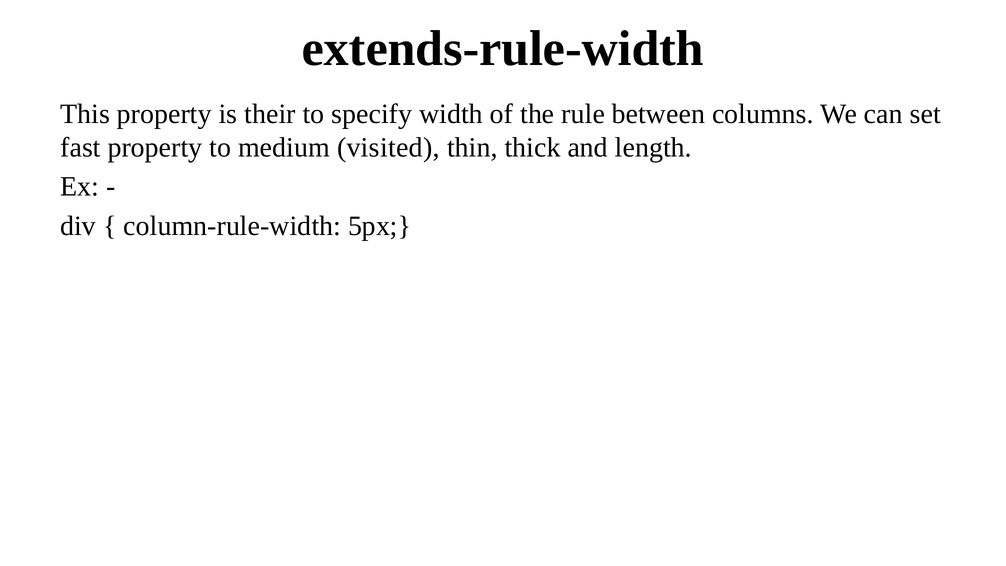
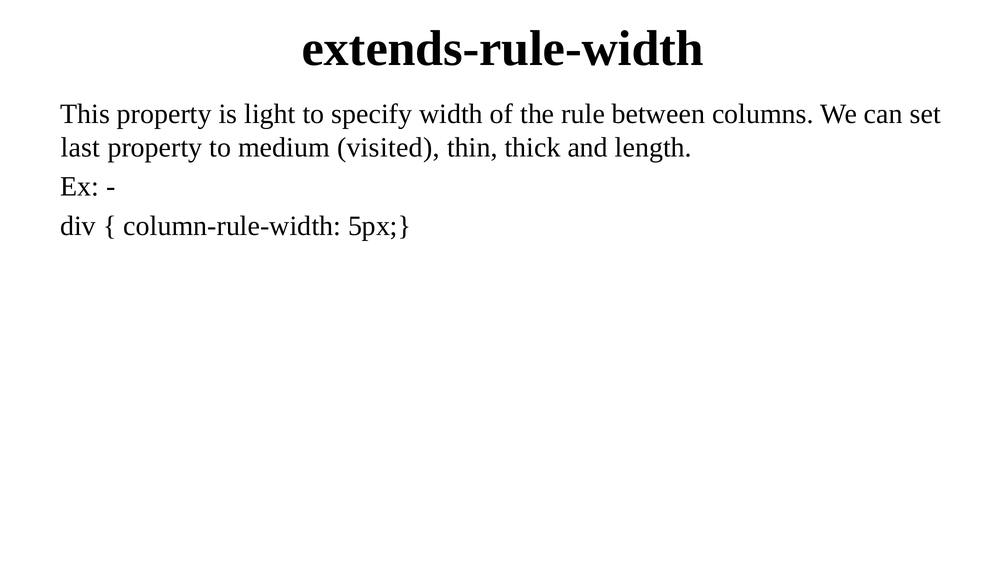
their: their -> light
fast: fast -> last
